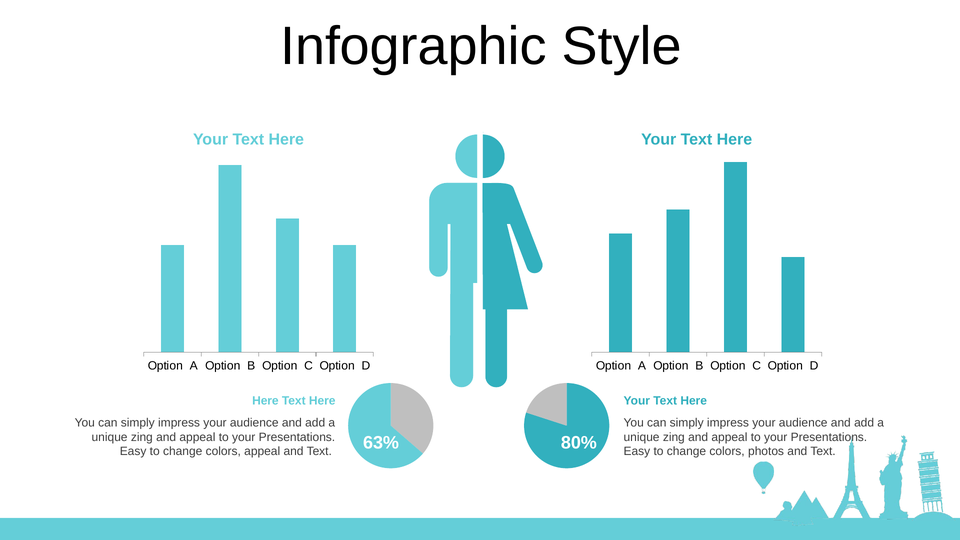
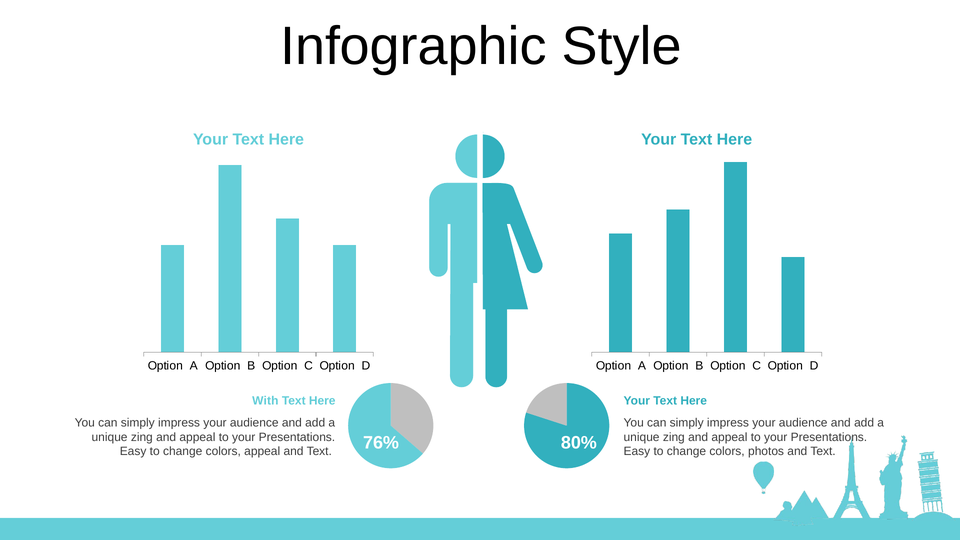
Here at (265, 401): Here -> With
63%: 63% -> 76%
